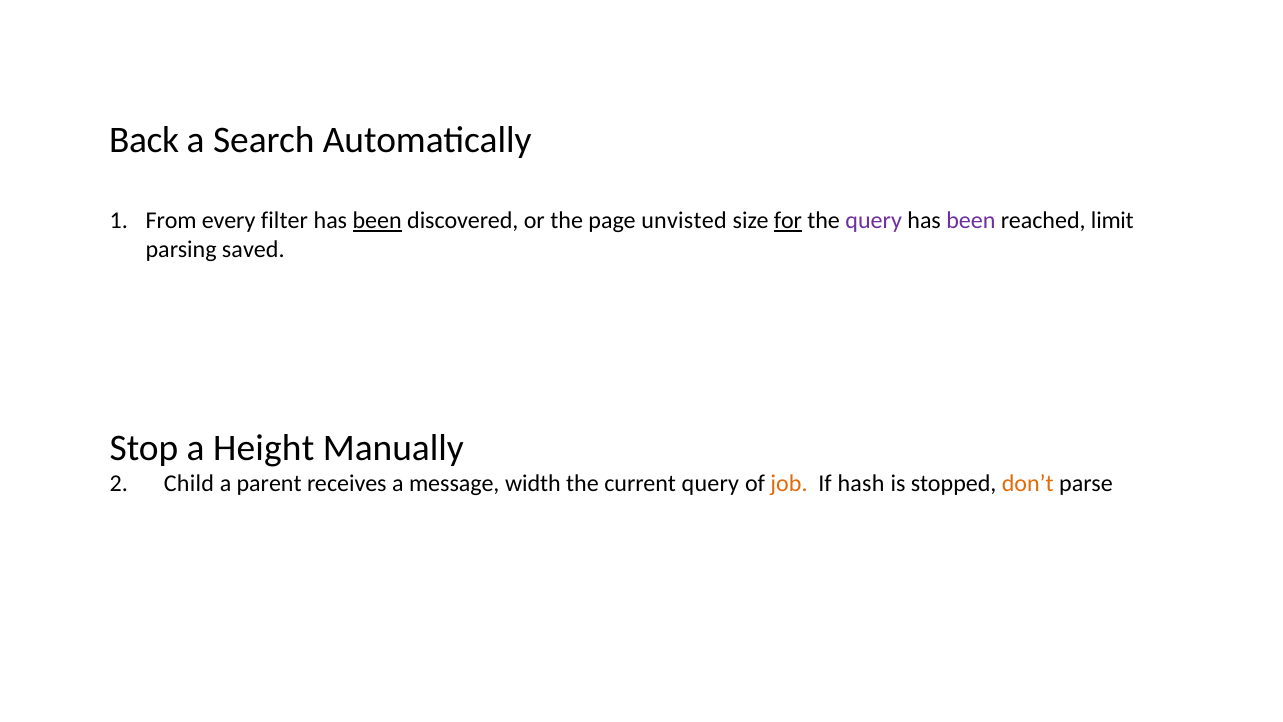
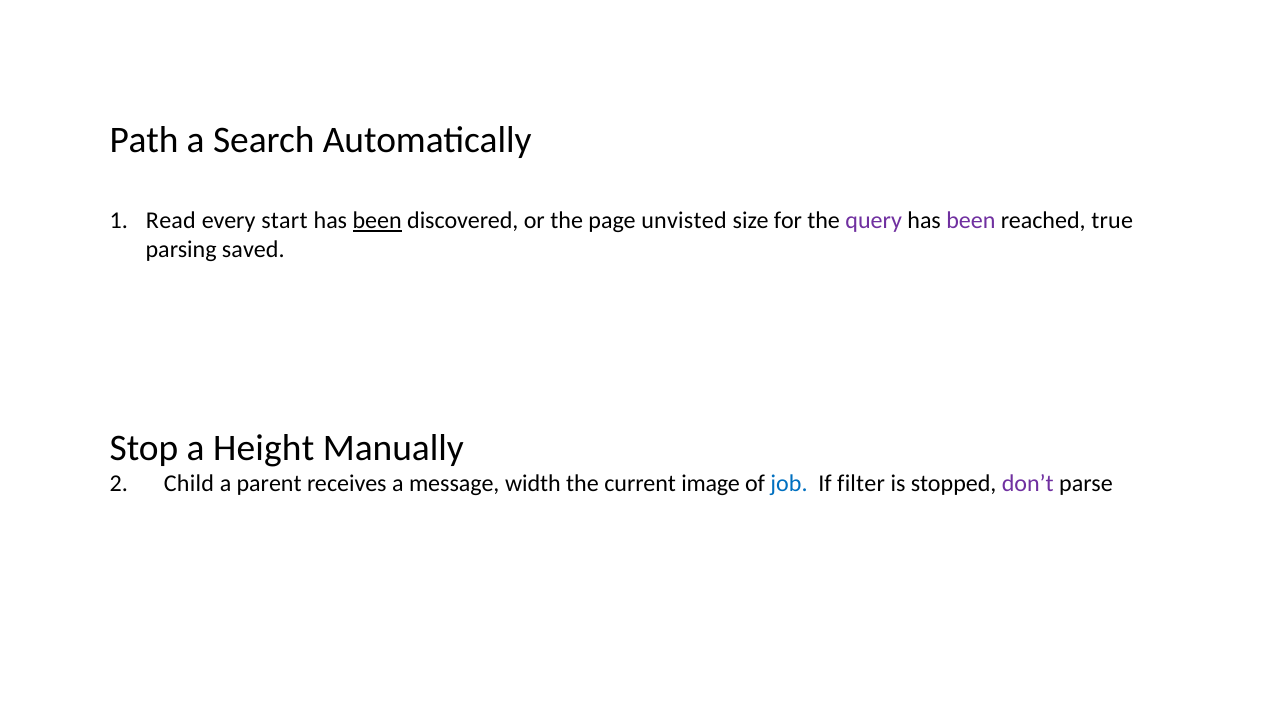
Back: Back -> Path
From: From -> Read
filter: filter -> start
for underline: present -> none
limit: limit -> true
current query: query -> image
job colour: orange -> blue
hash: hash -> filter
don’t colour: orange -> purple
